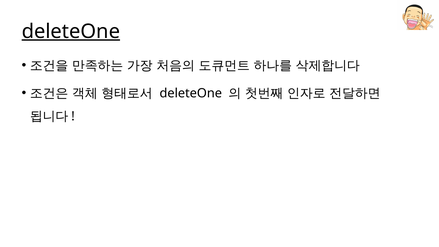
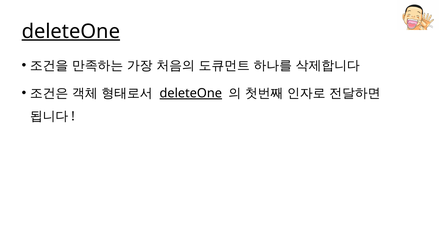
deleteOne at (191, 93) underline: none -> present
